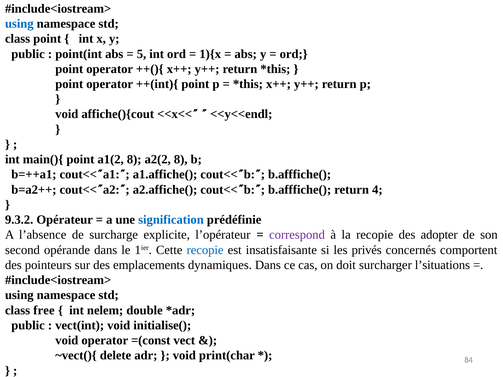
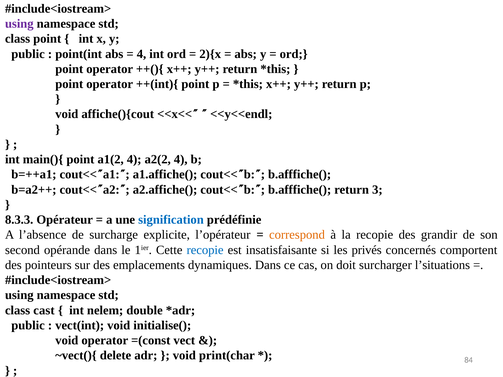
using at (19, 24) colour: blue -> purple
5 at (141, 54): 5 -> 4
1){x: 1){x -> 2){x
a1(2 8: 8 -> 4
a2(2 8: 8 -> 4
4: 4 -> 3
9.3.2: 9.3.2 -> 8.3.3
correspond colour: purple -> orange
adopter: adopter -> grandir
free: free -> cast
